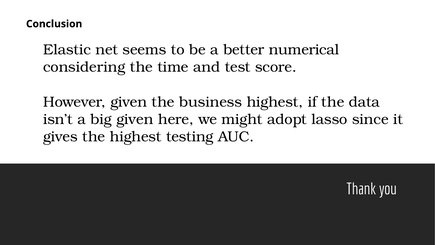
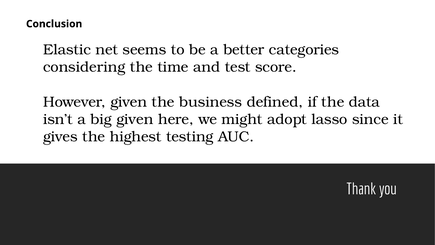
numerical: numerical -> categories
business highest: highest -> defined
